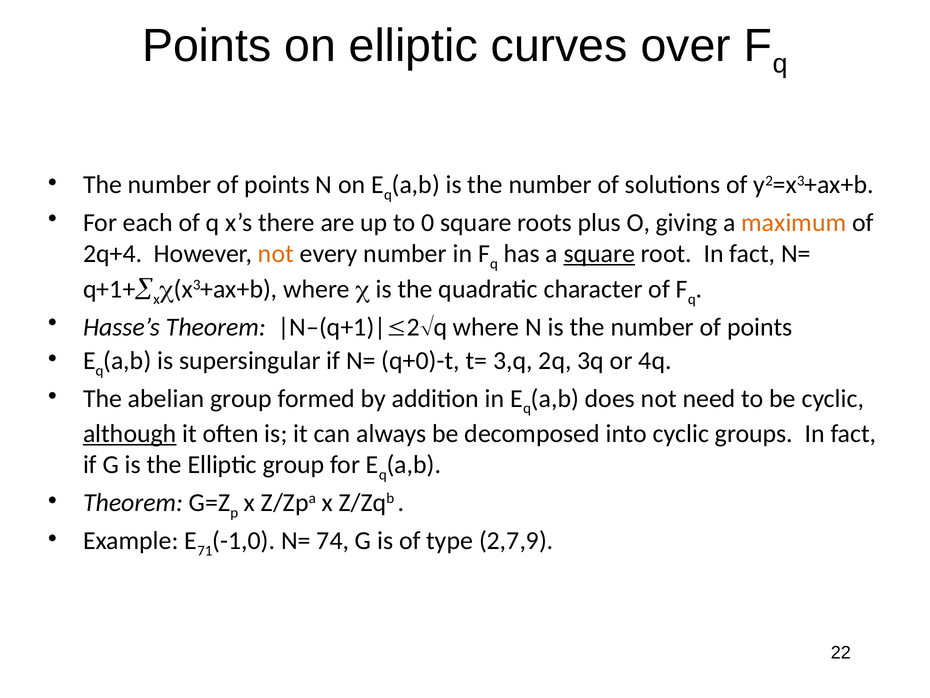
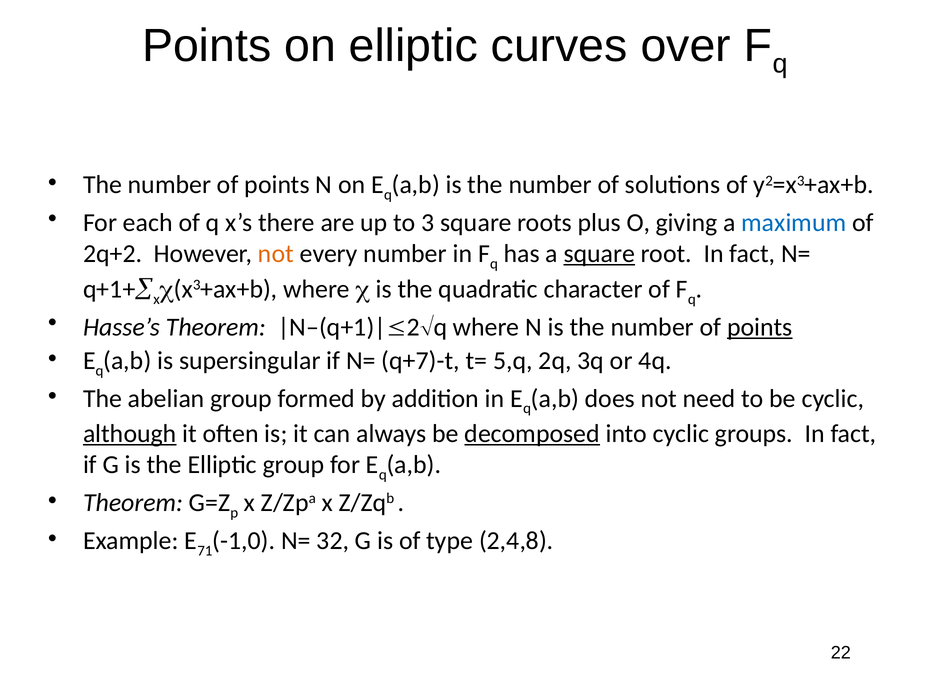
0: 0 -> 3
maximum colour: orange -> blue
2q+4: 2q+4 -> 2q+2
points at (760, 327) underline: none -> present
q+0)-t: q+0)-t -> q+7)-t
3,q: 3,q -> 5,q
decomposed underline: none -> present
74: 74 -> 32
2,7,9: 2,7,9 -> 2,4,8
